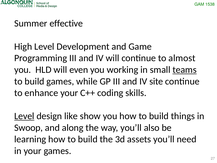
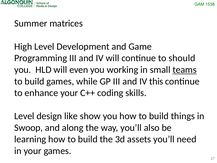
effective: effective -> matrices
almost: almost -> should
site: site -> this
Level at (24, 116) underline: present -> none
